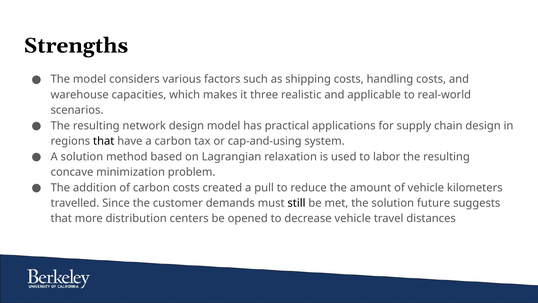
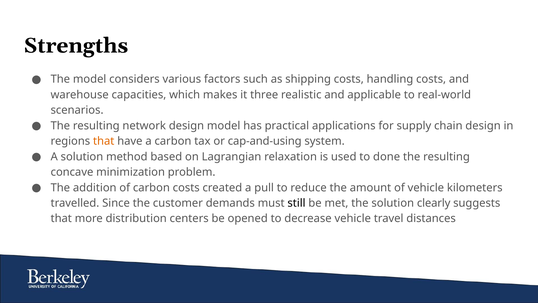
that at (104, 141) colour: black -> orange
labor: labor -> done
future: future -> clearly
